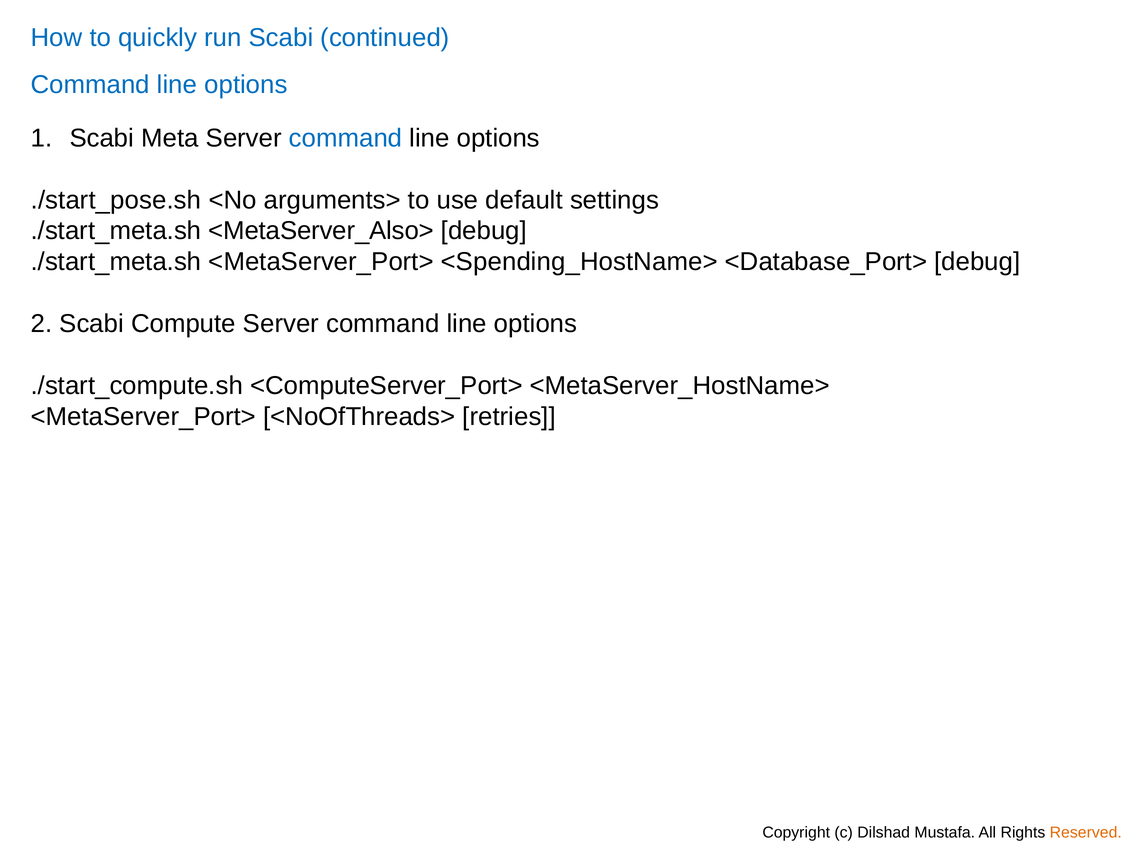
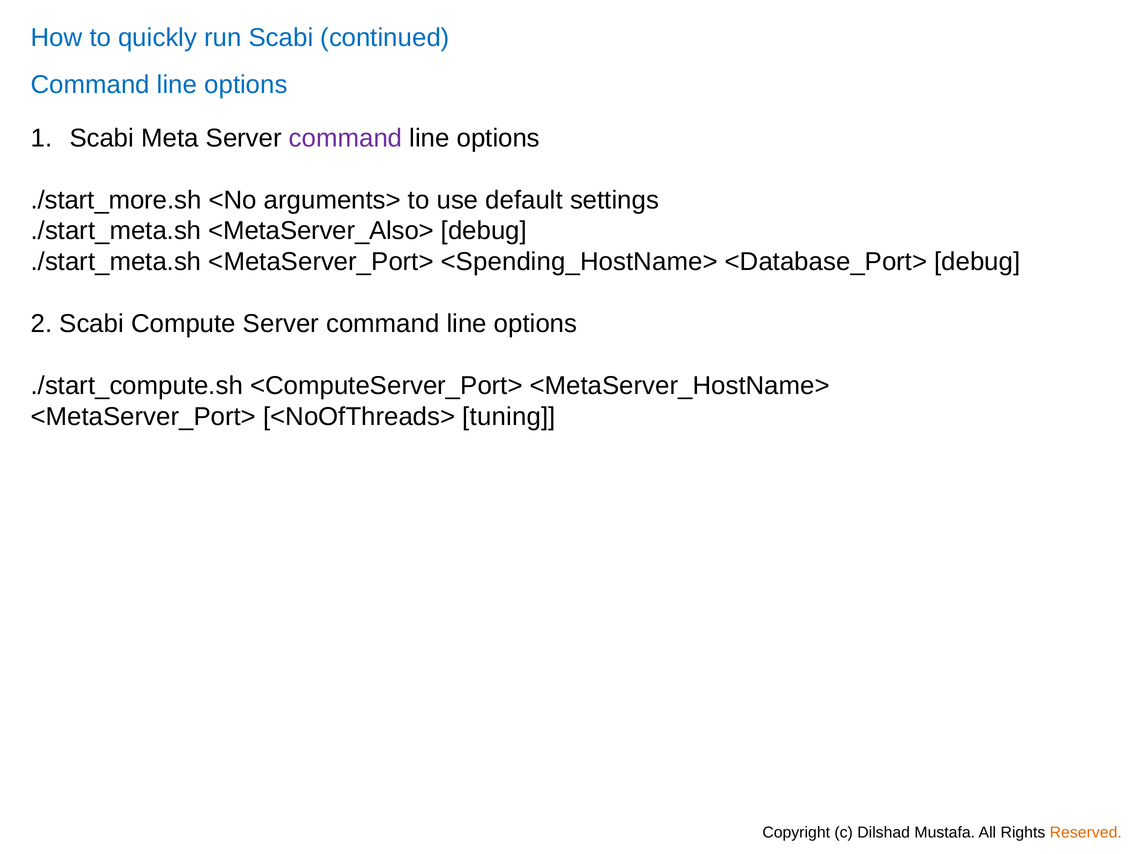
command at (346, 138) colour: blue -> purple
./start_pose.sh: ./start_pose.sh -> ./start_more.sh
retries: retries -> tuning
